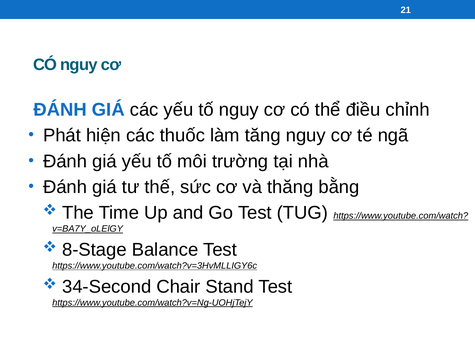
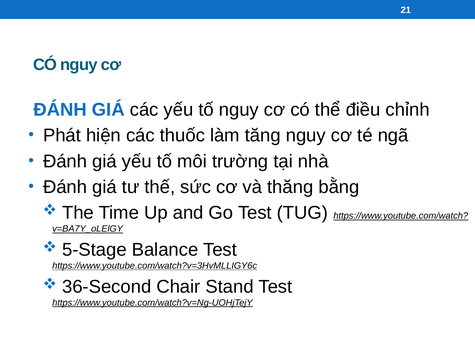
8-Stage: 8-Stage -> 5-Stage
34-Second: 34-Second -> 36-Second
